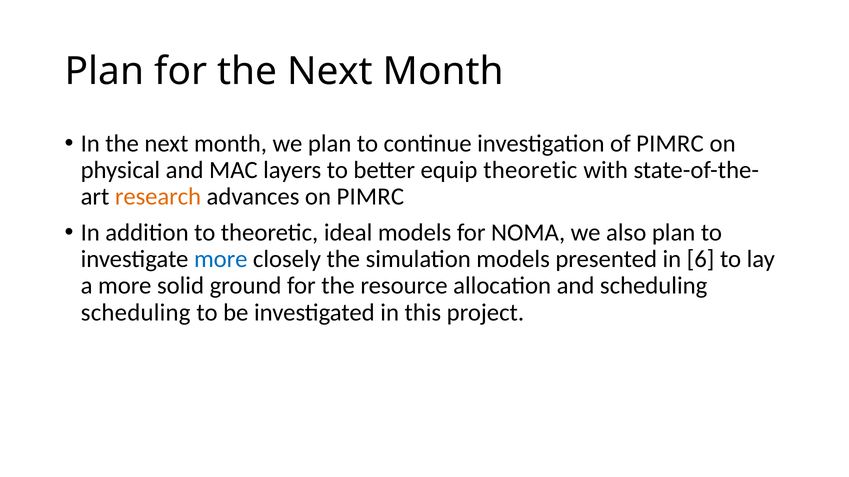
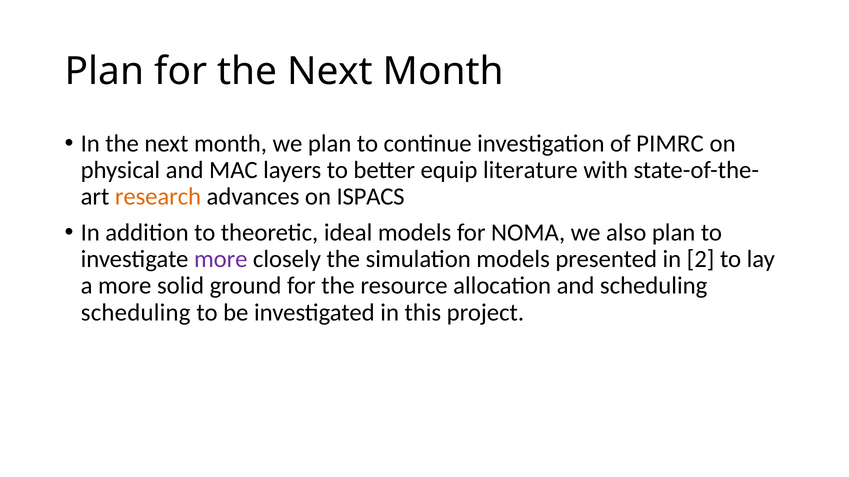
equip theoretic: theoretic -> literature
on PIMRC: PIMRC -> ISPACS
more at (221, 259) colour: blue -> purple
6: 6 -> 2
